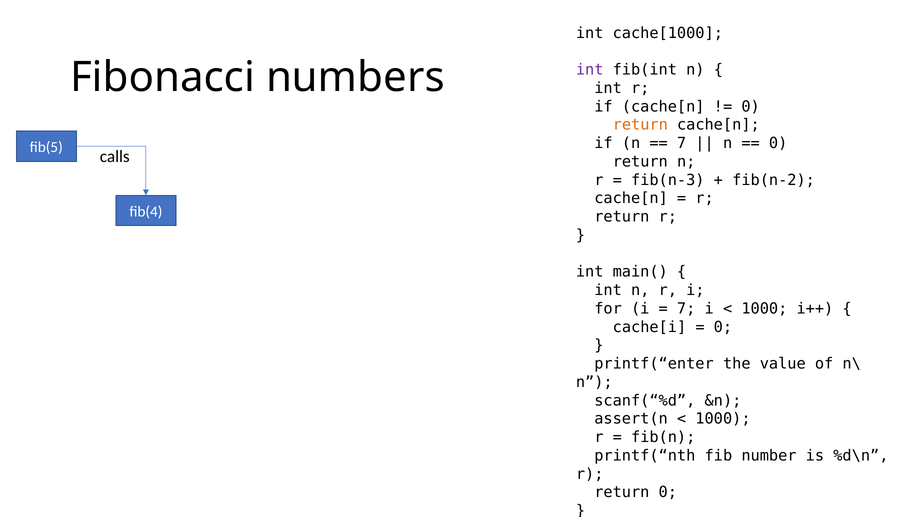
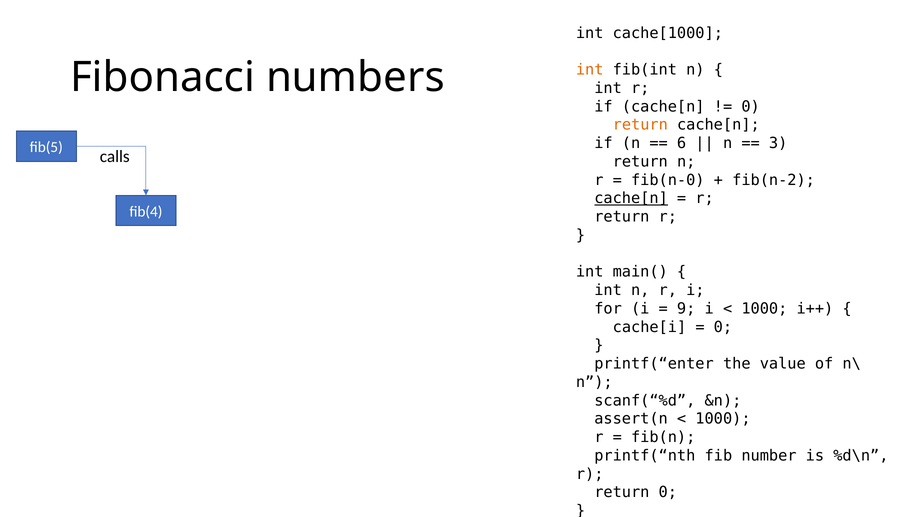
int at (590, 70) colour: purple -> orange
7 at (682, 143): 7 -> 6
0 at (778, 143): 0 -> 3
fib(n-3: fib(n-3 -> fib(n-0
cache[n at (631, 198) underline: none -> present
7 at (686, 309): 7 -> 9
